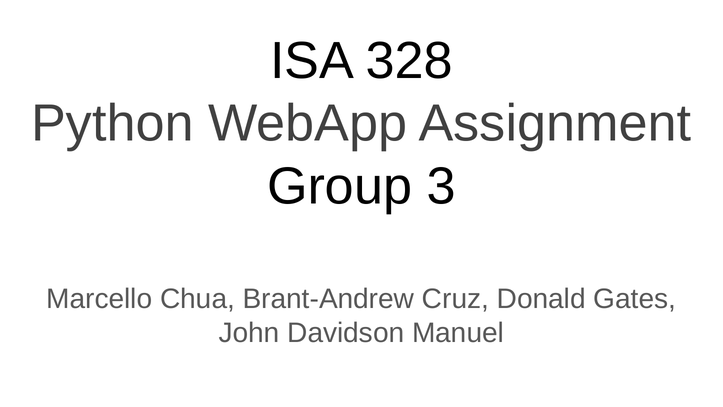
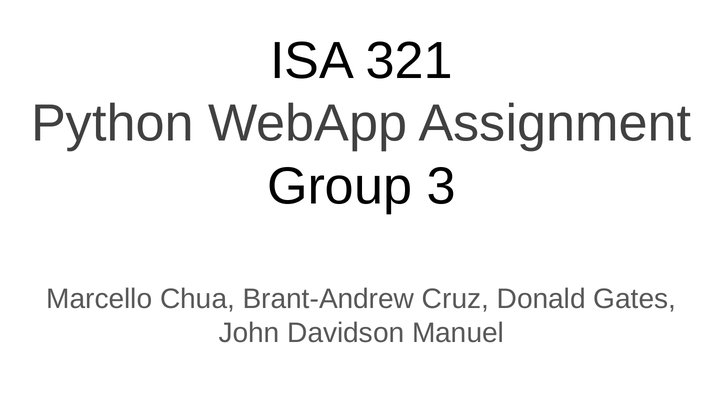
328: 328 -> 321
